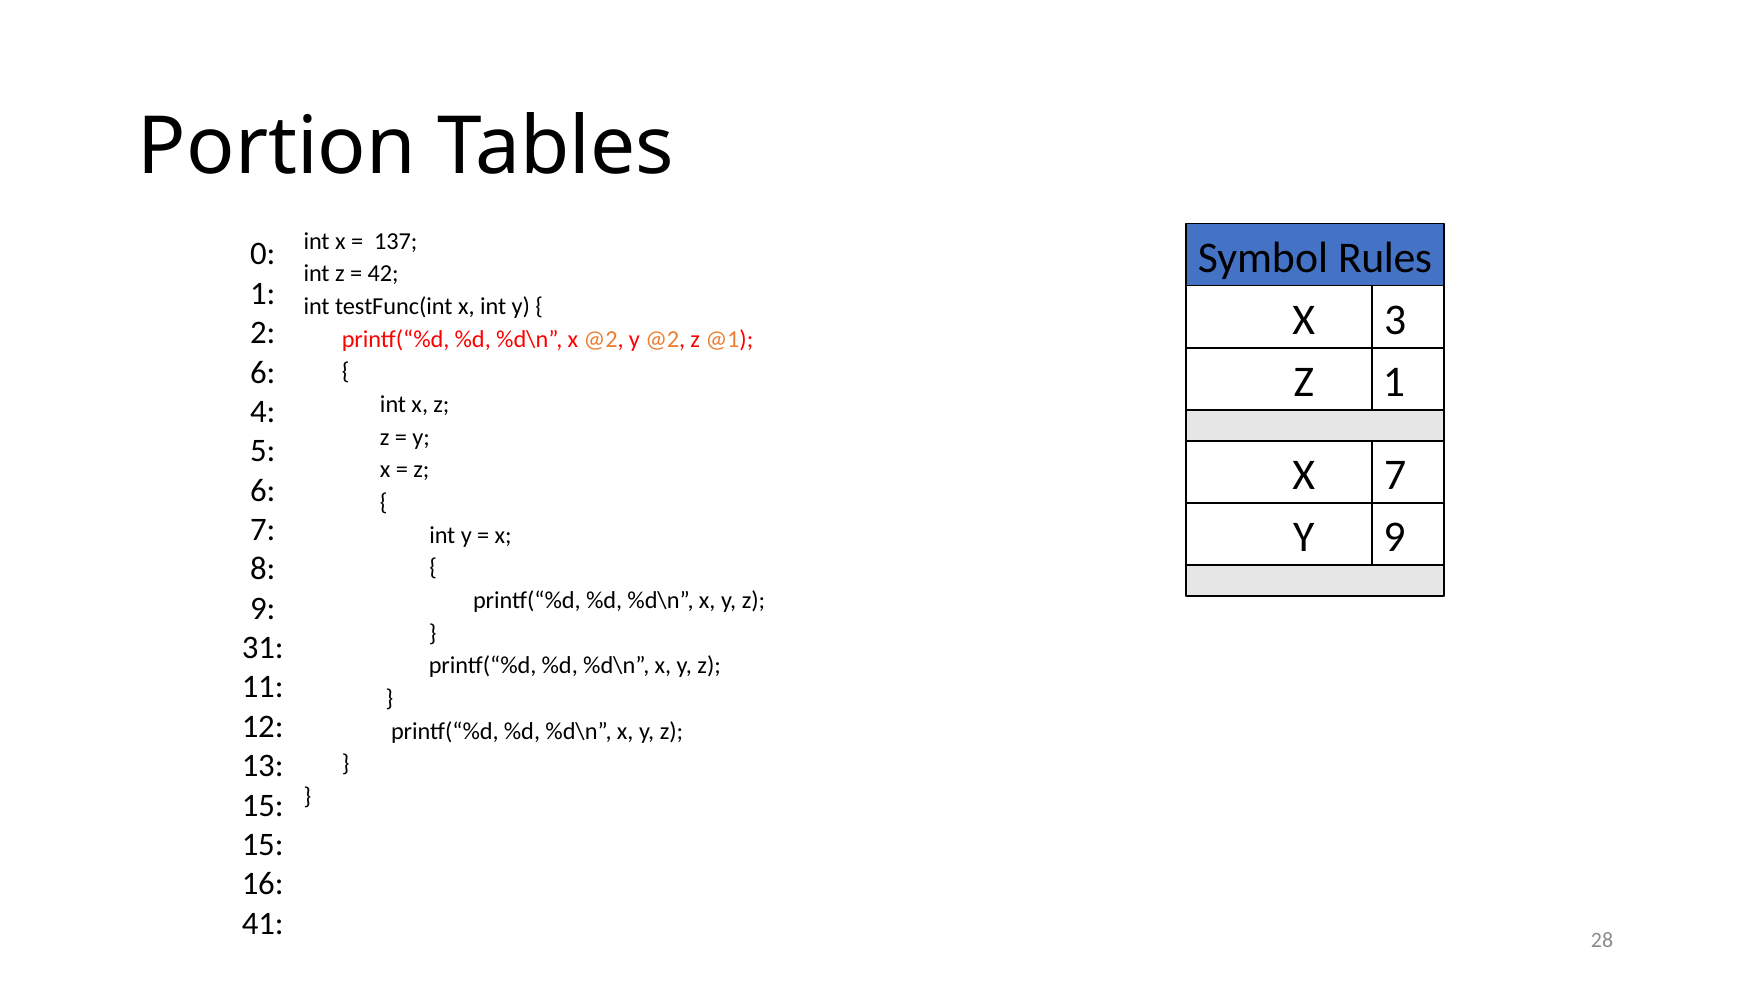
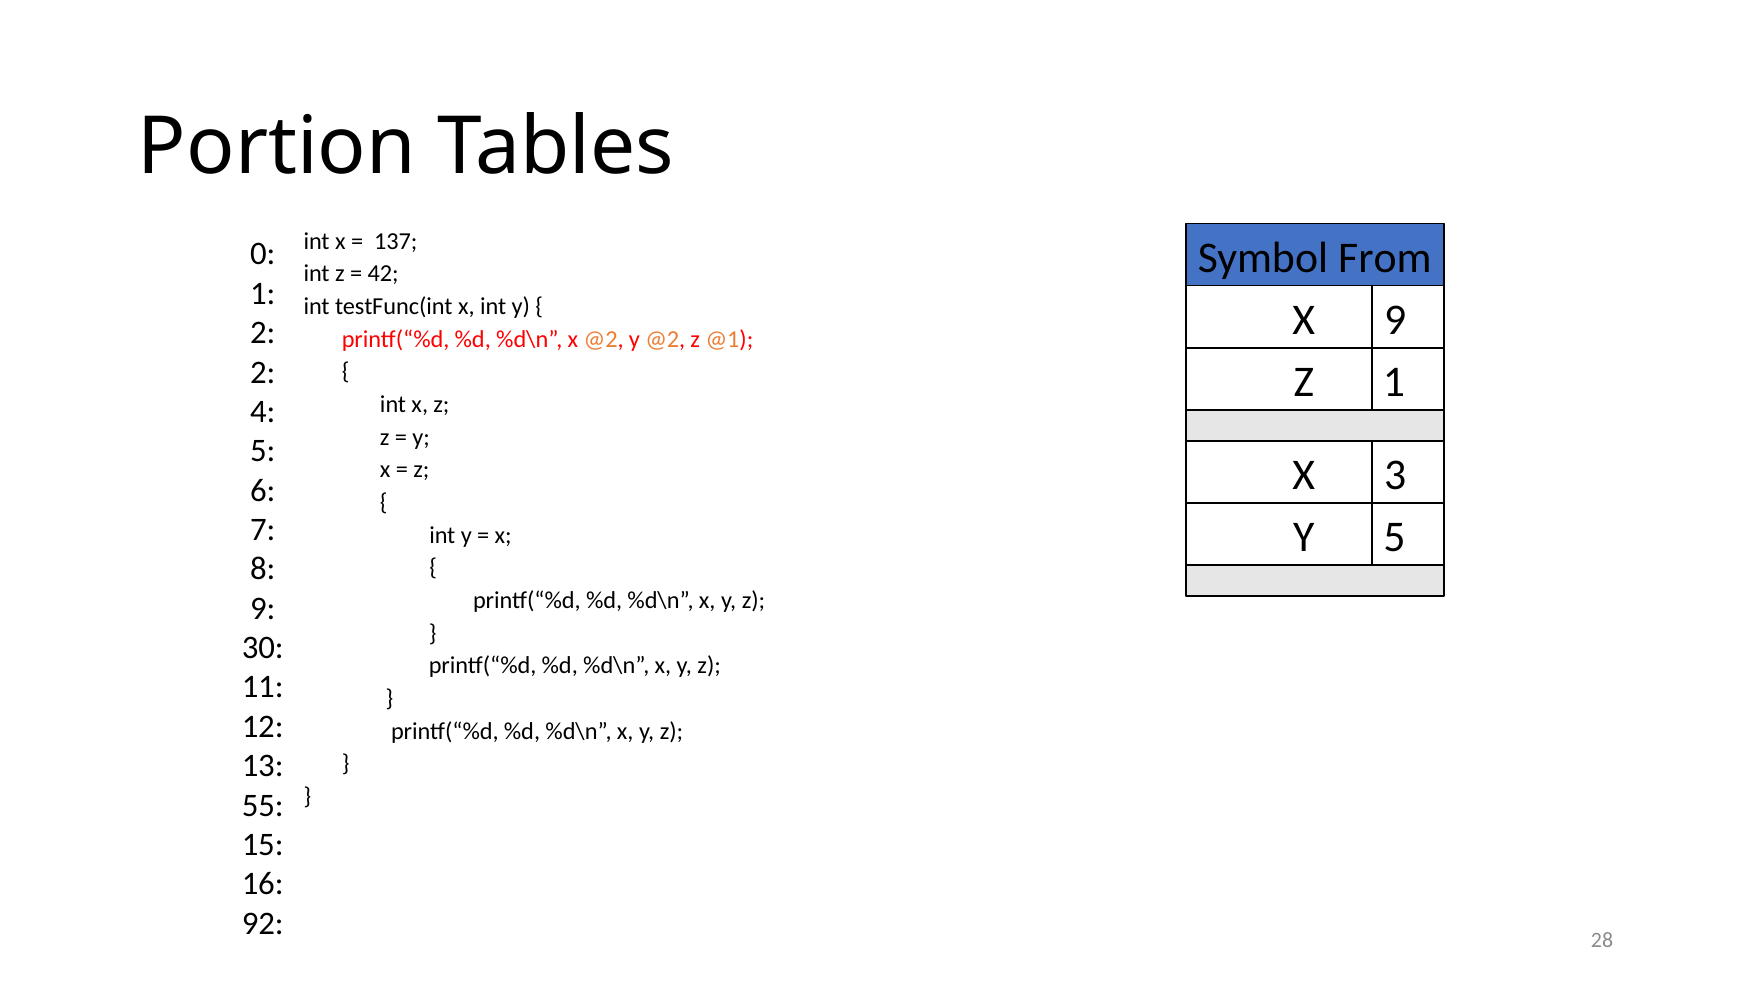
Rules: Rules -> From
X 3: 3 -> 9
6 at (263, 372): 6 -> 2
X 7: 7 -> 3
Y 9: 9 -> 5
31: 31 -> 30
15 at (263, 805): 15 -> 55
41: 41 -> 92
